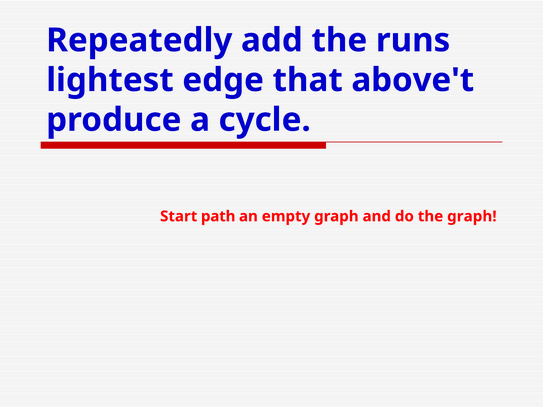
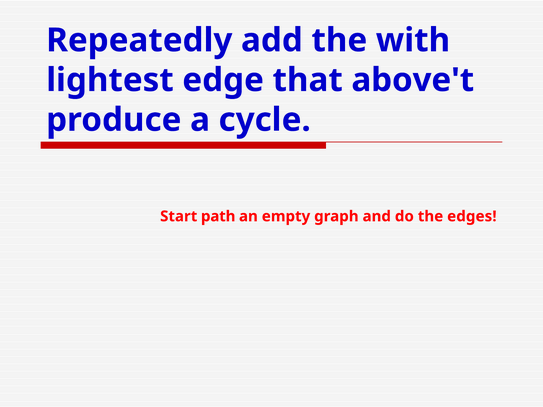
runs: runs -> with
the graph: graph -> edges
